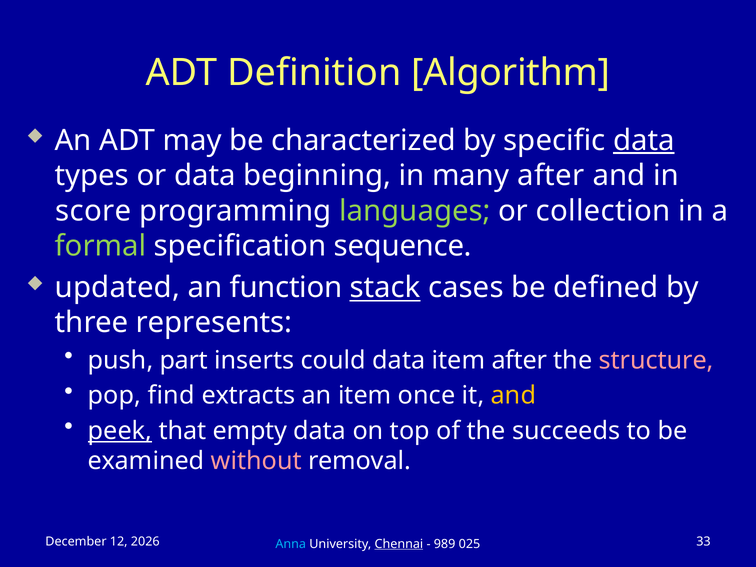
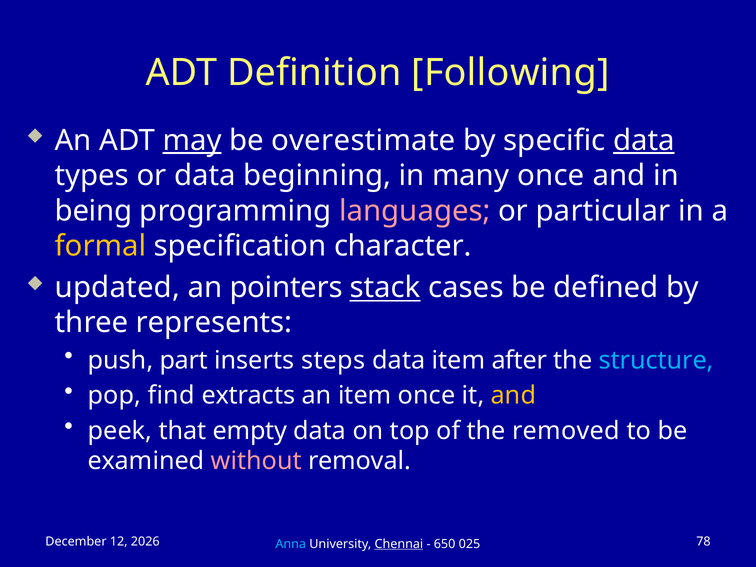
Algorithm: Algorithm -> Following
may underline: none -> present
characterized: characterized -> overestimate
many after: after -> once
score: score -> being
languages colour: light green -> pink
collection: collection -> particular
formal colour: light green -> yellow
sequence: sequence -> character
function: function -> pointers
could: could -> steps
structure colour: pink -> light blue
peek underline: present -> none
succeeds: succeeds -> removed
989: 989 -> 650
33: 33 -> 78
